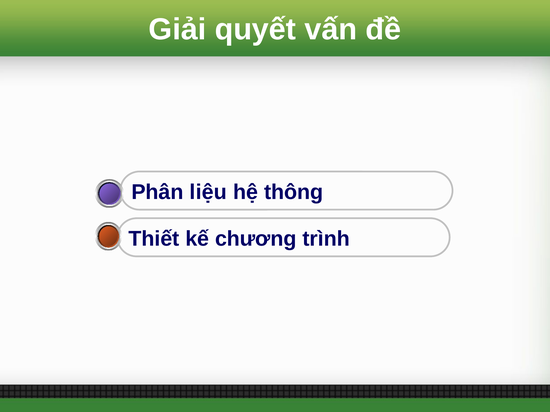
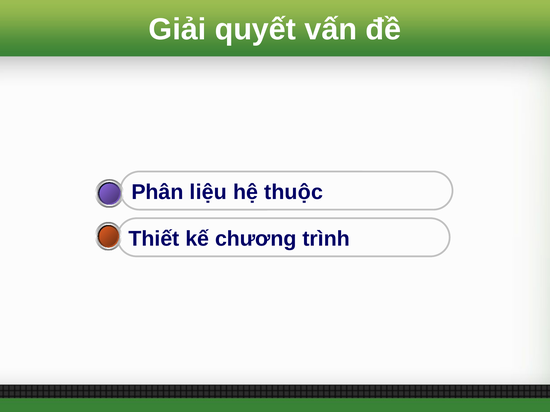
thông: thông -> thuộc
